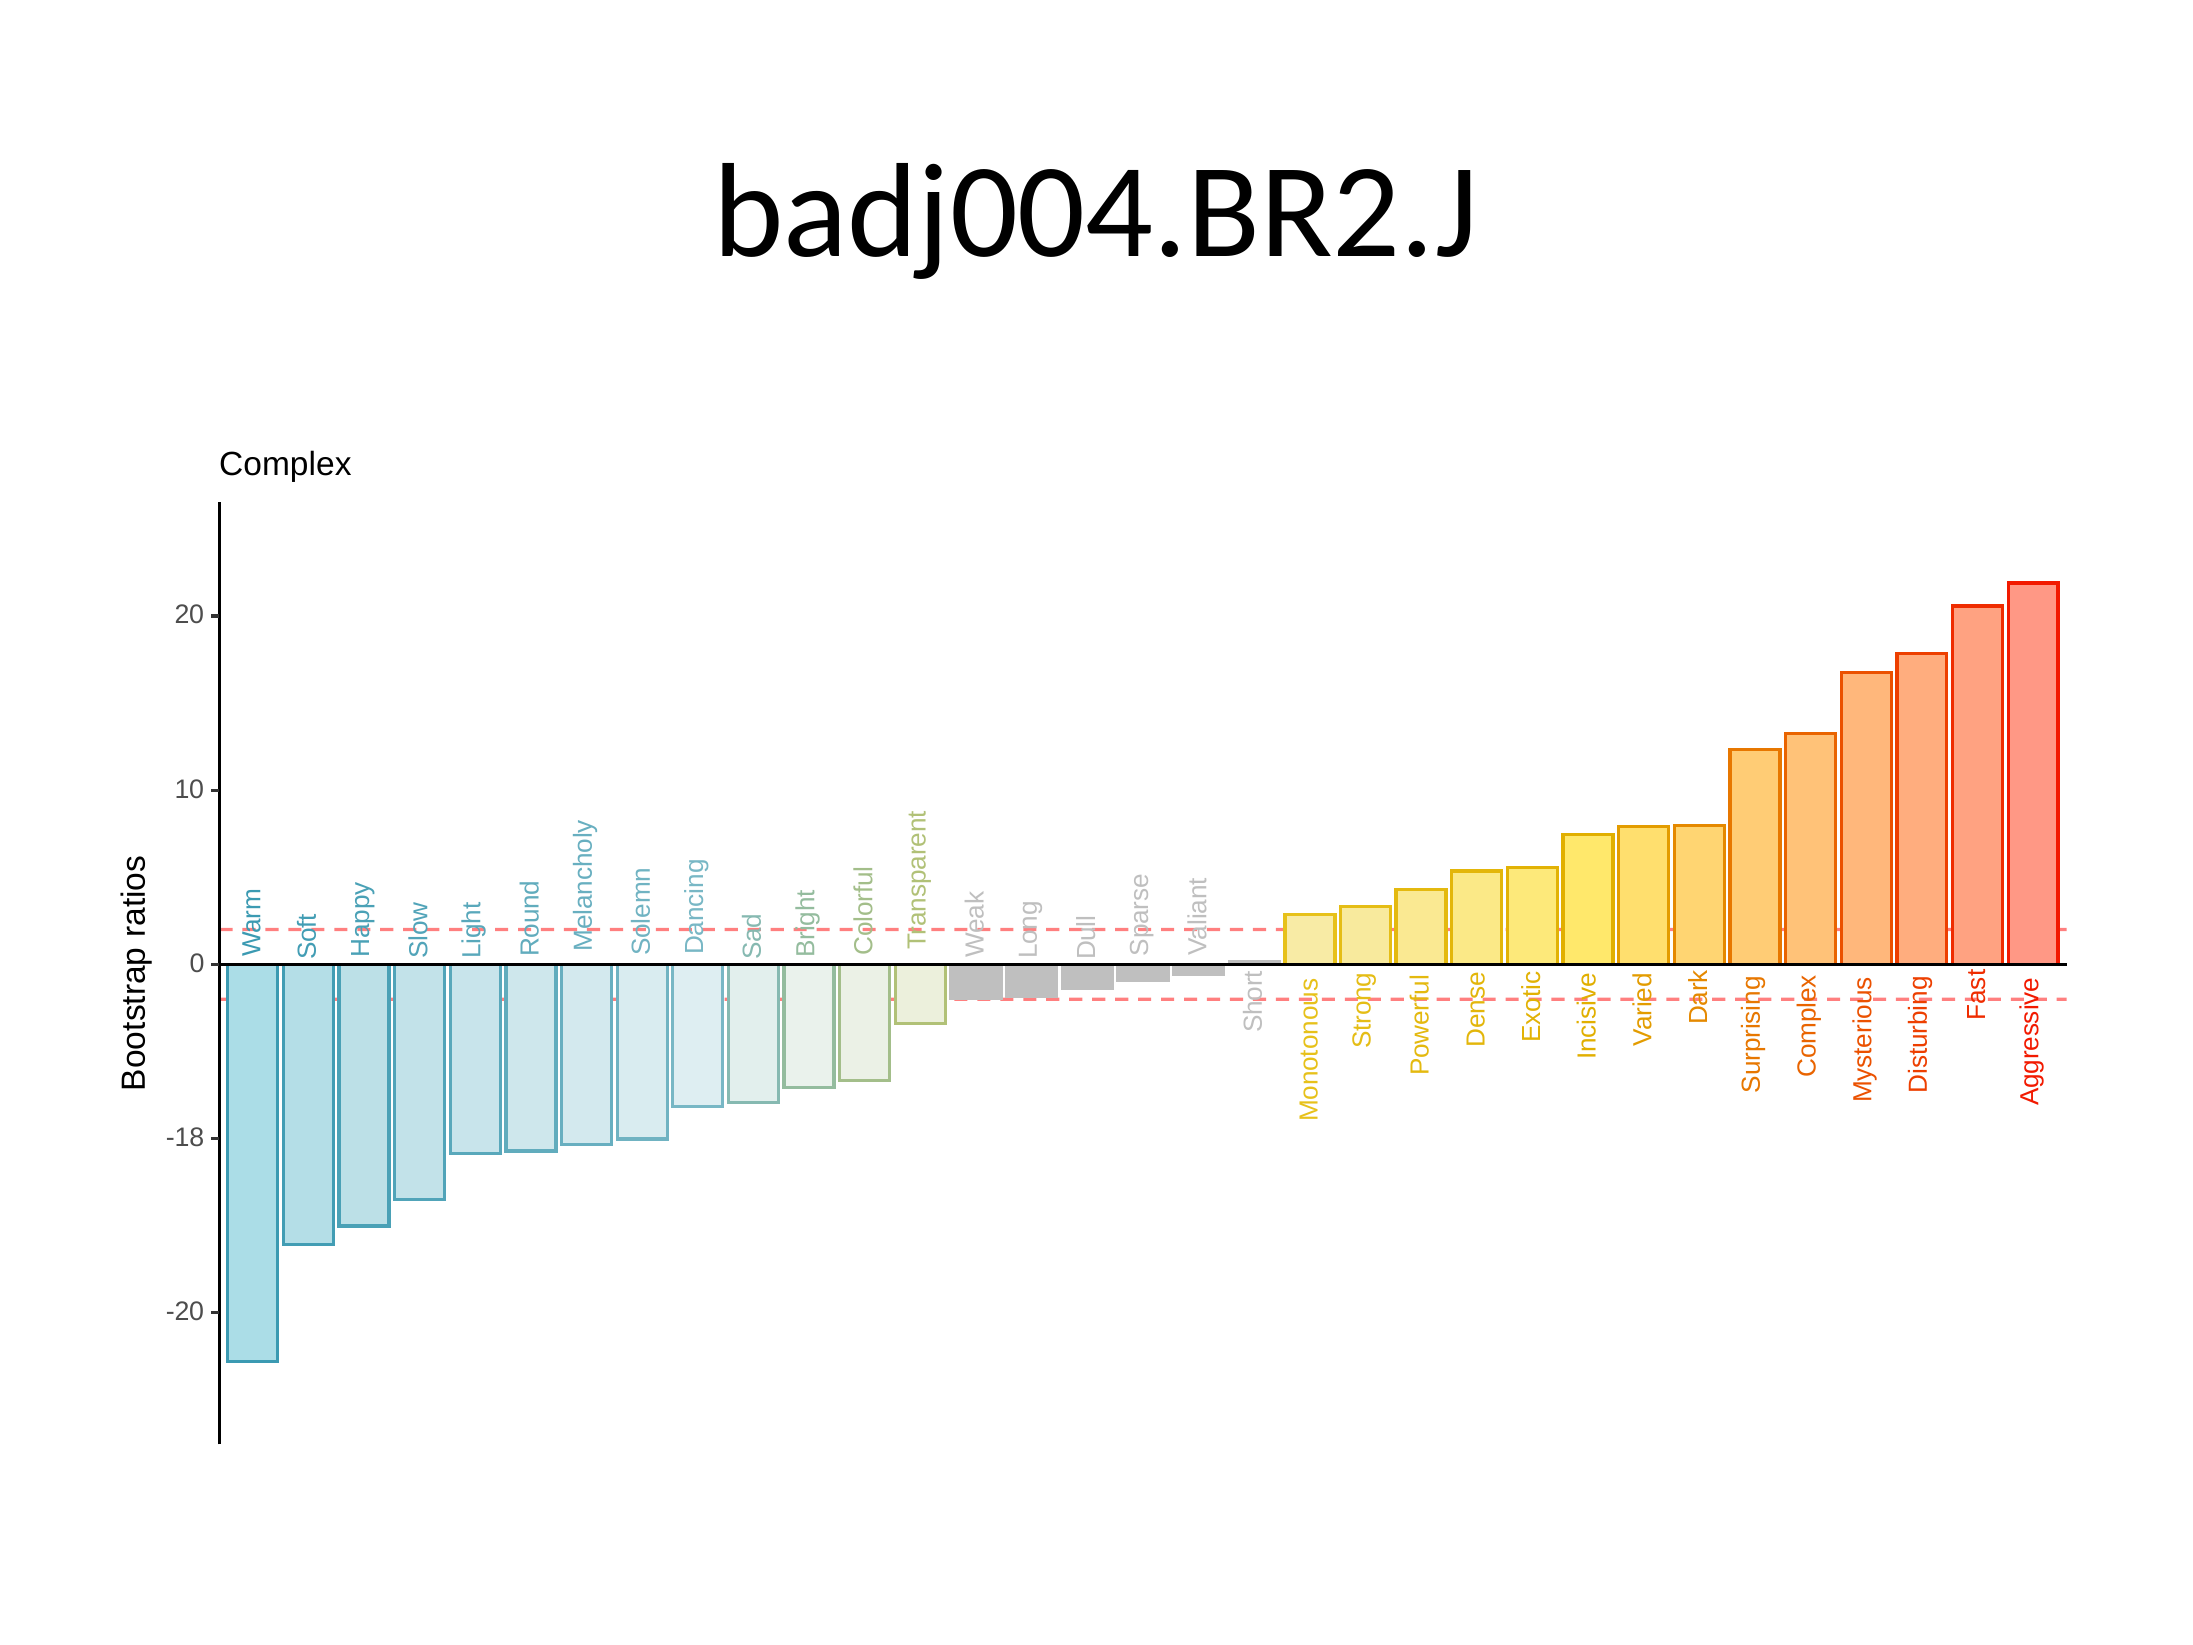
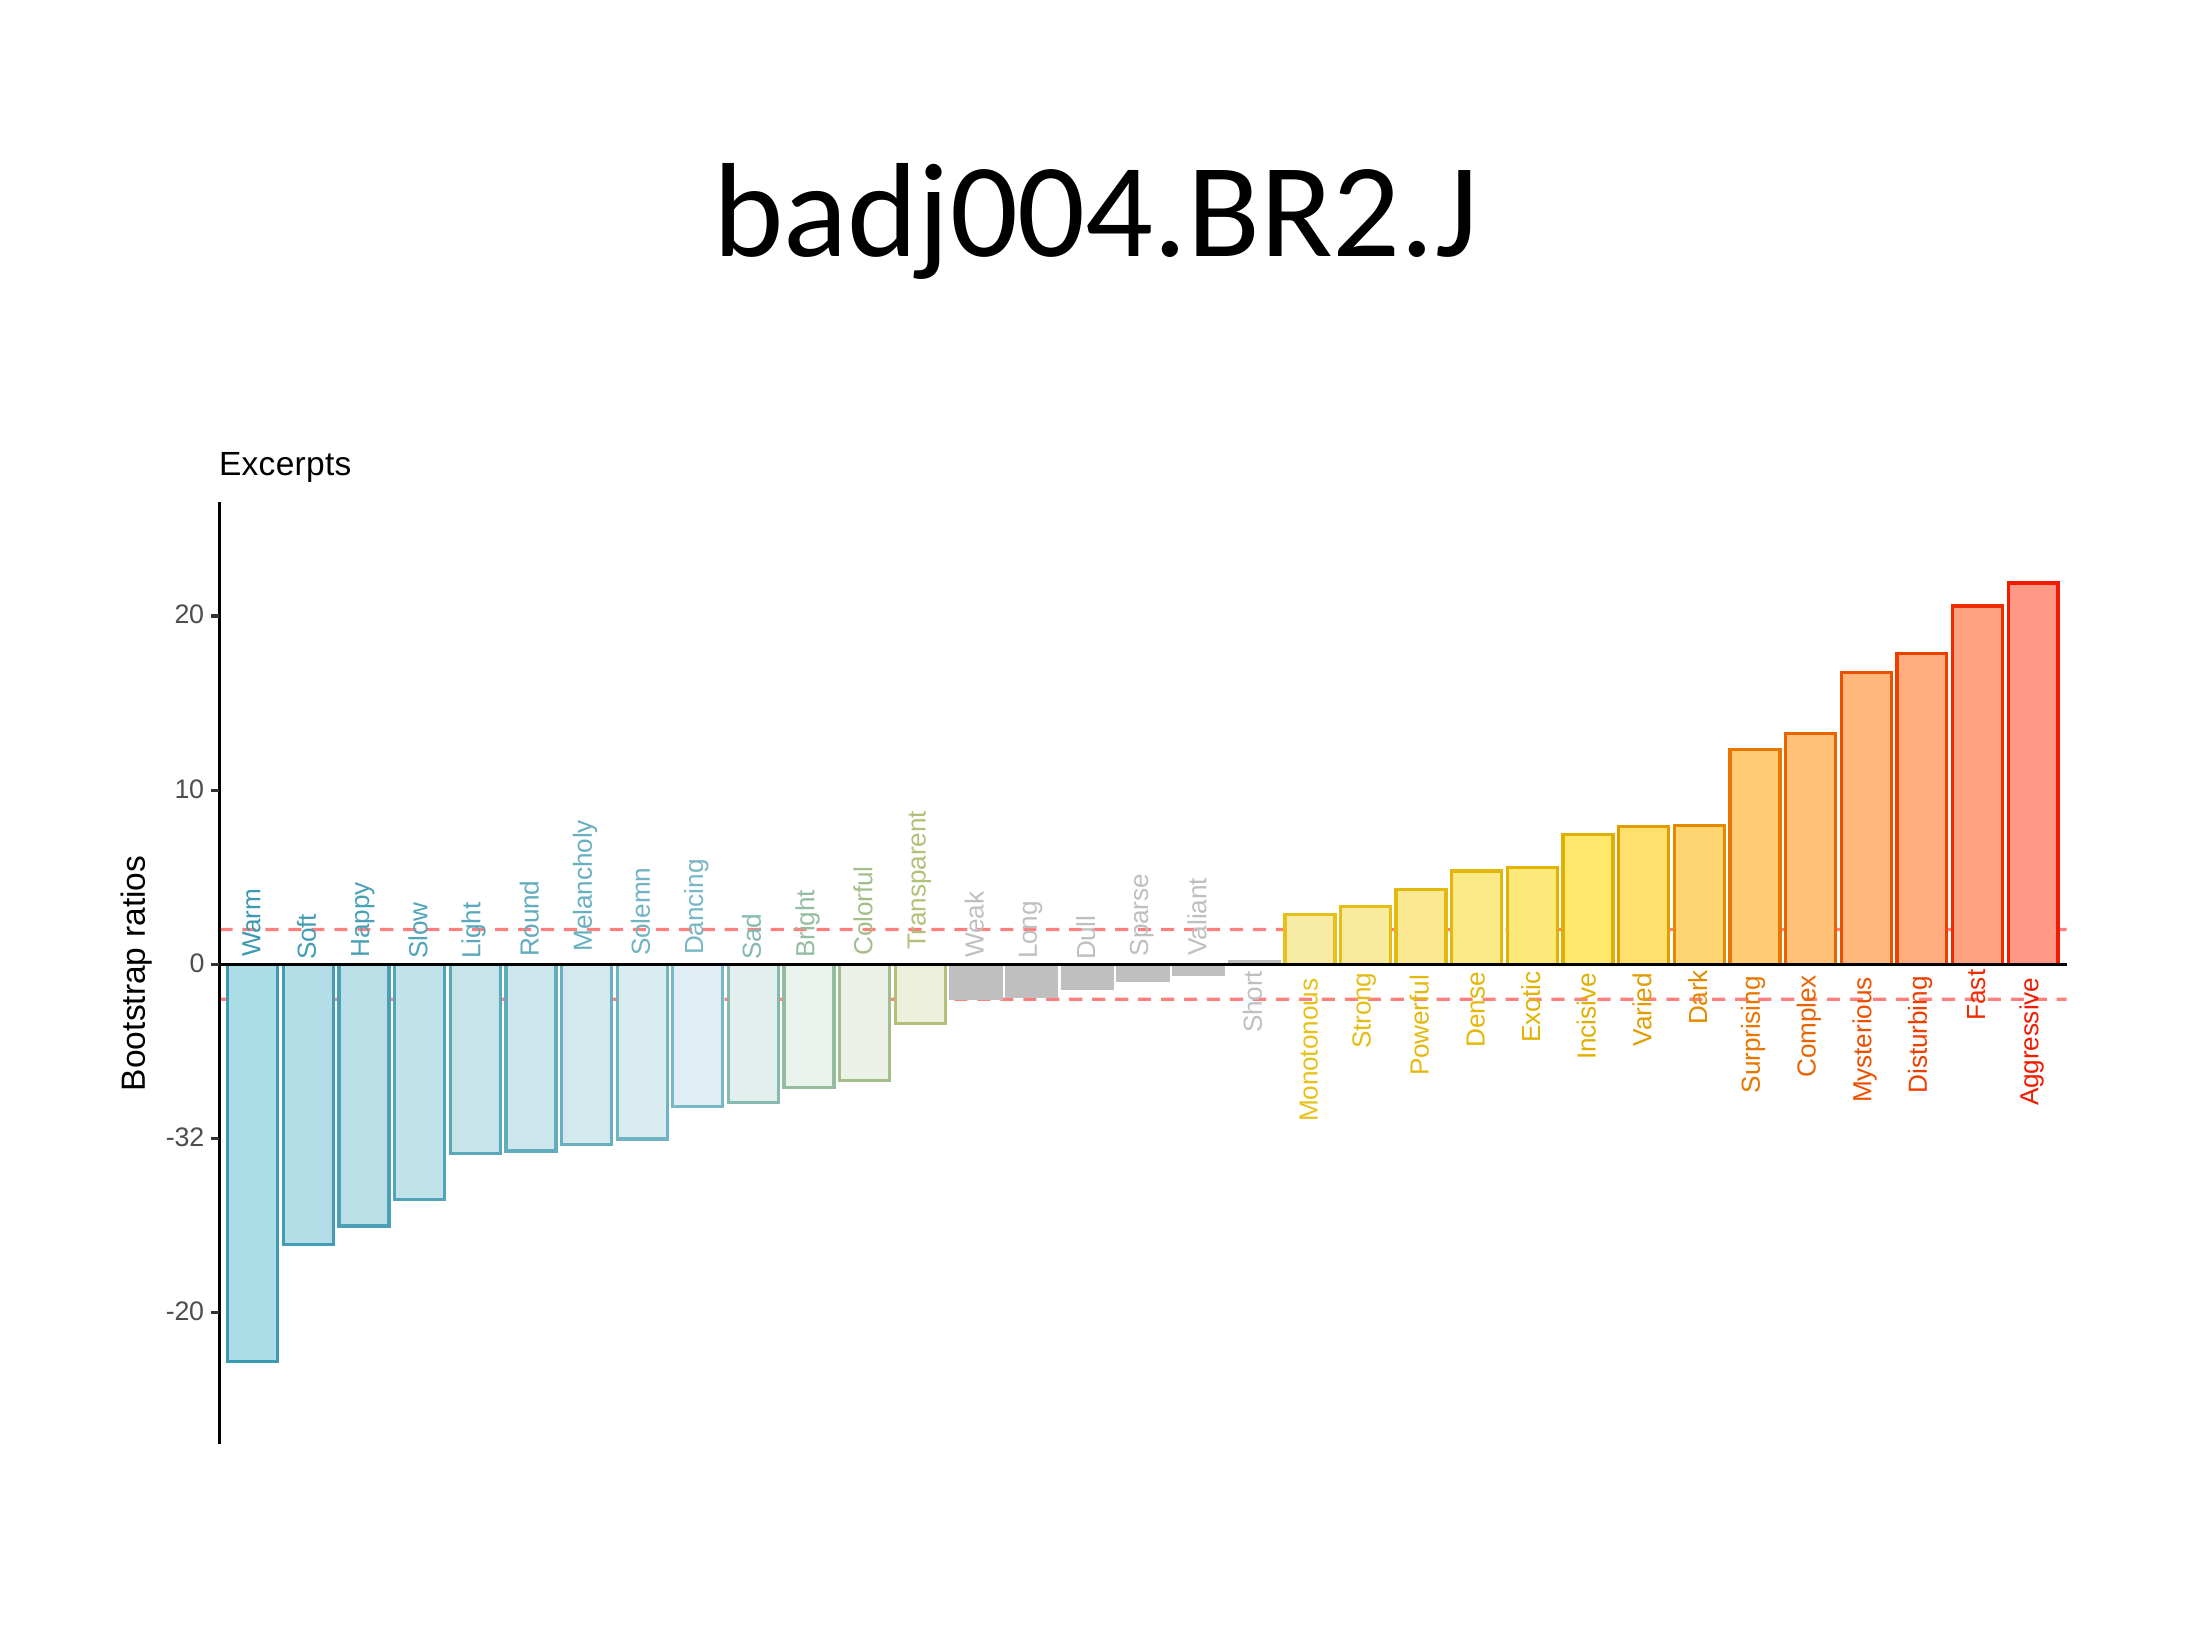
Complex: Complex -> Excerpts
-18: -18 -> -32
